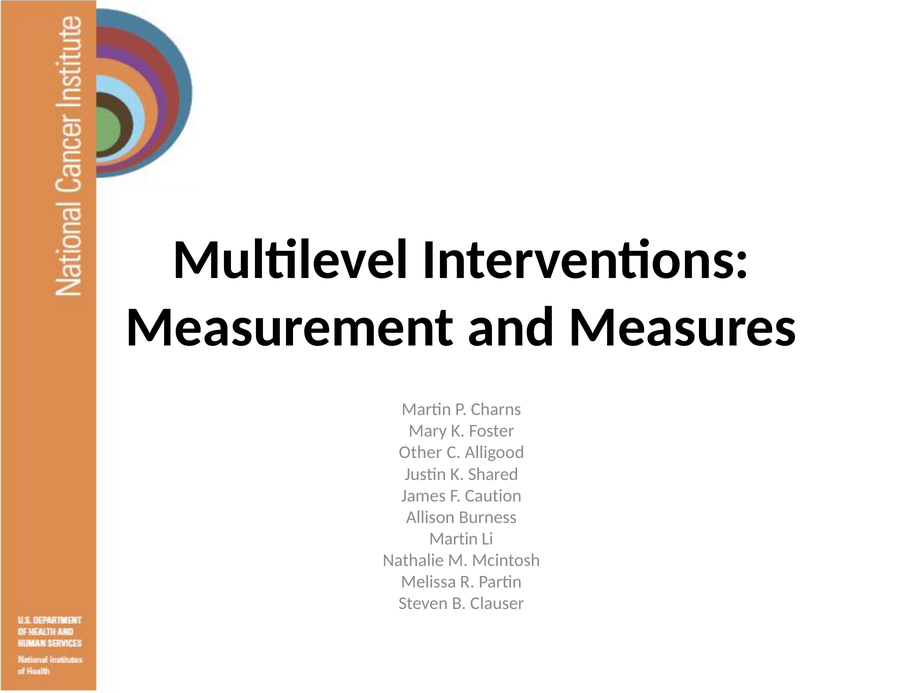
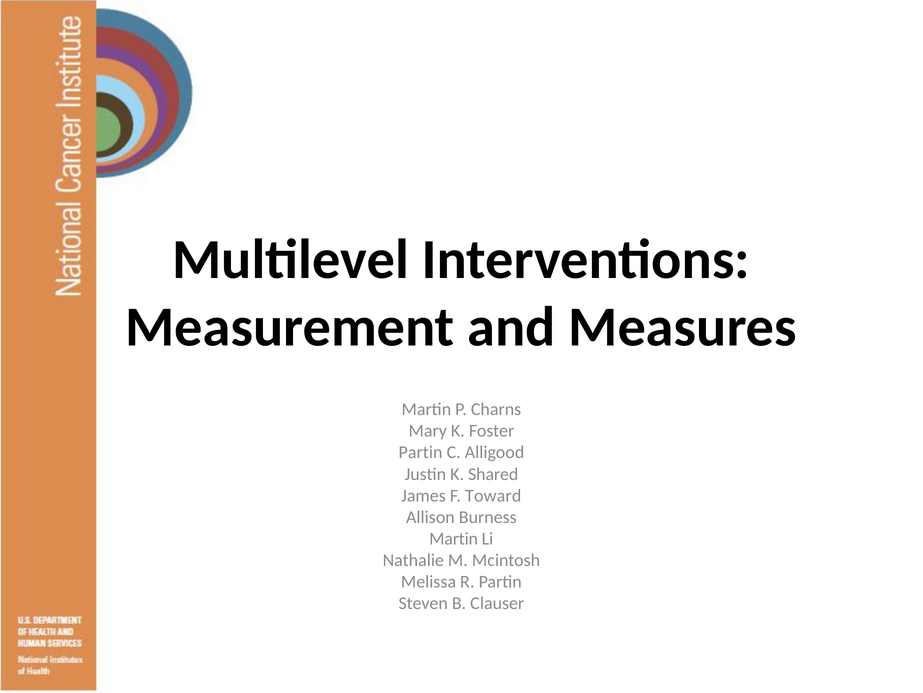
Other at (420, 452): Other -> Partin
Caution: Caution -> Toward
